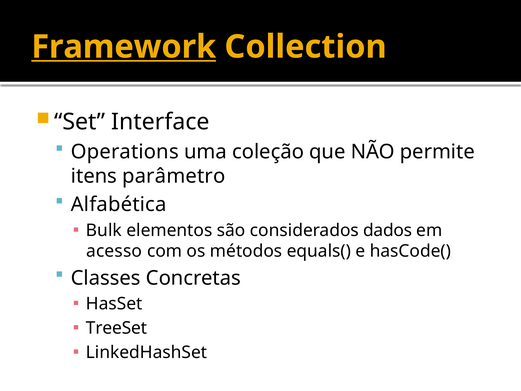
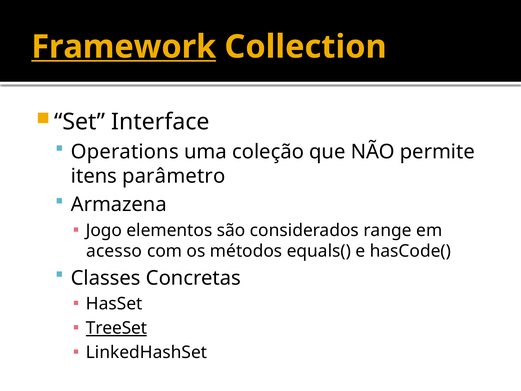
Alfabética: Alfabética -> Armazena
Bulk: Bulk -> Jogo
dados: dados -> range
TreeSet underline: none -> present
